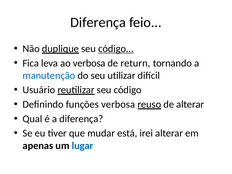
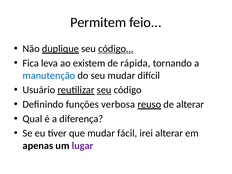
Diferença at (98, 22): Diferença -> Permitem
ao verbosa: verbosa -> existem
return: return -> rápida
seu utilizar: utilizar -> mudar
seu at (104, 90) underline: none -> present
está: está -> fácil
lugar colour: blue -> purple
